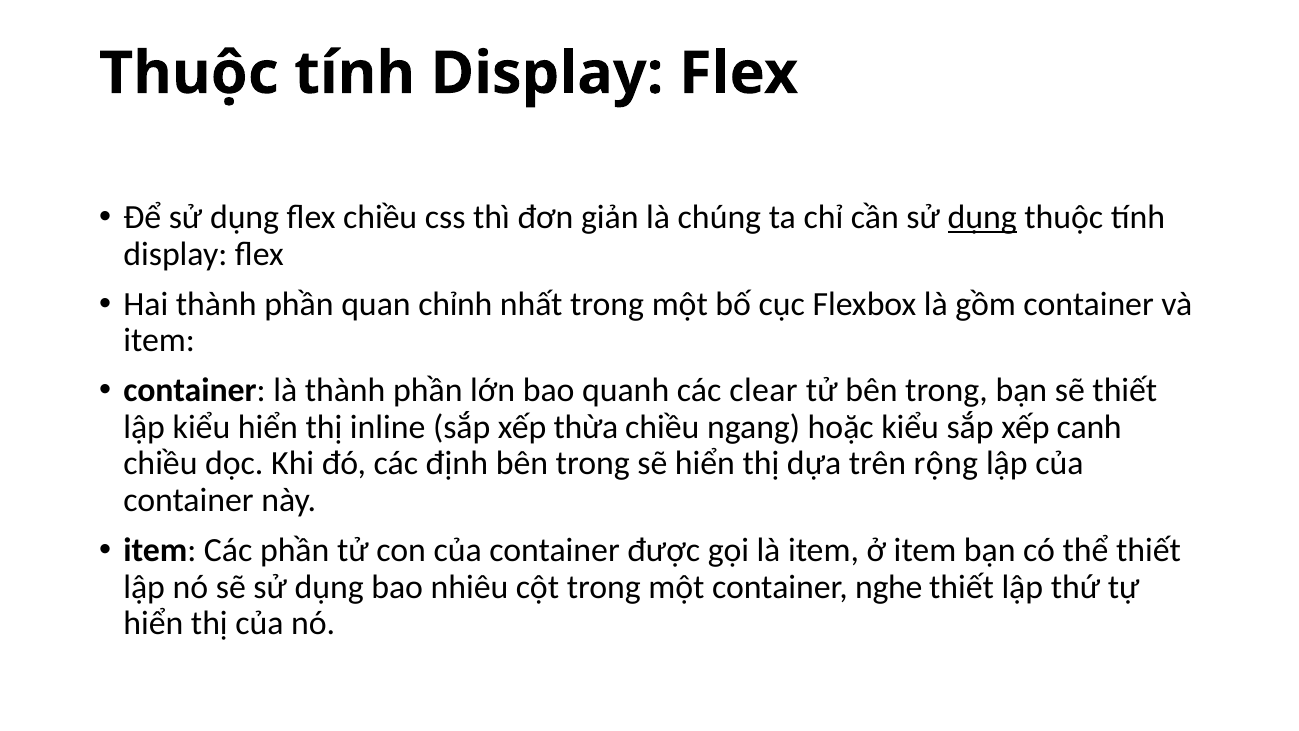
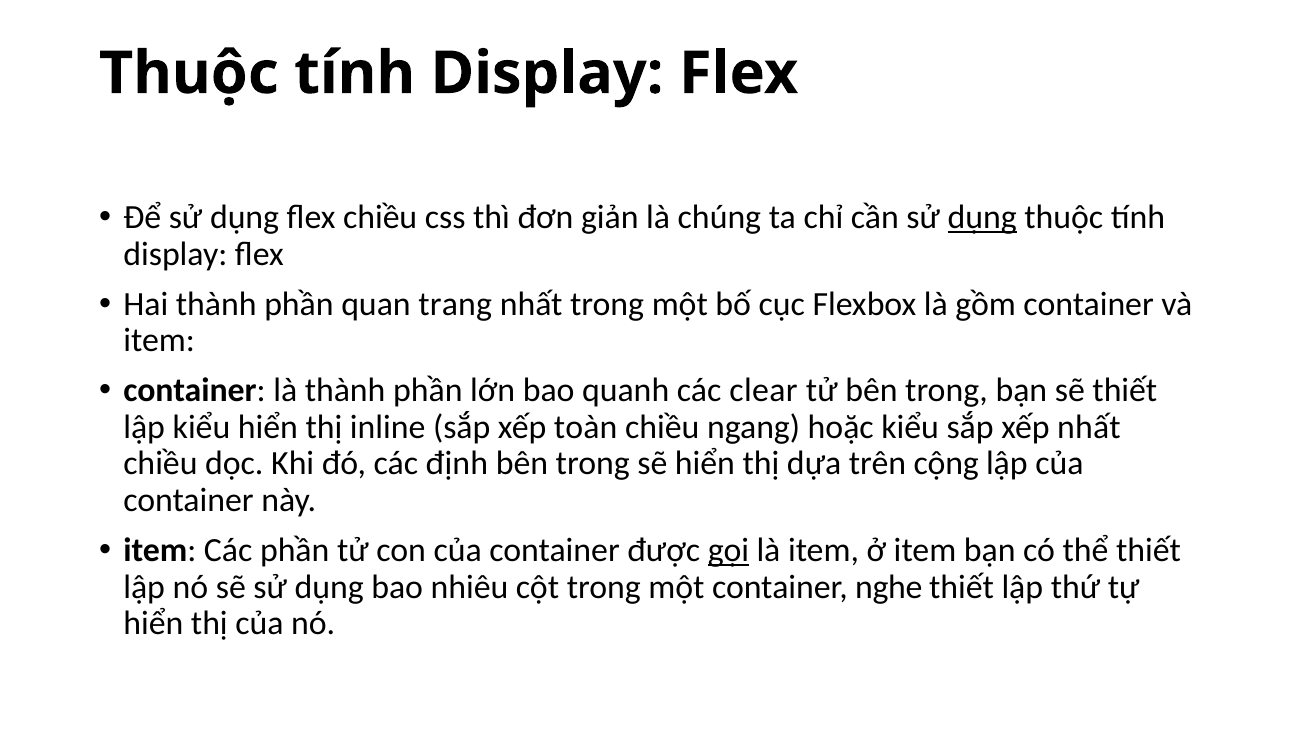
chỉnh: chỉnh -> trang
thừa: thừa -> toàn
xếp canh: canh -> nhất
rộng: rộng -> cộng
gọi underline: none -> present
